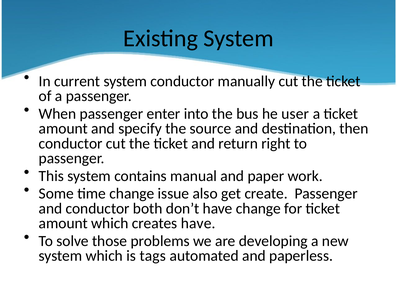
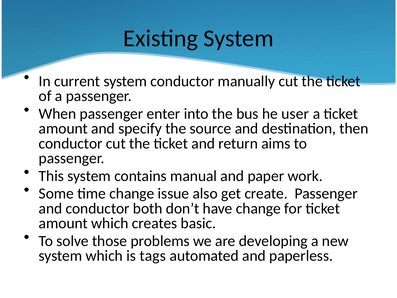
right: right -> aims
creates have: have -> basic
